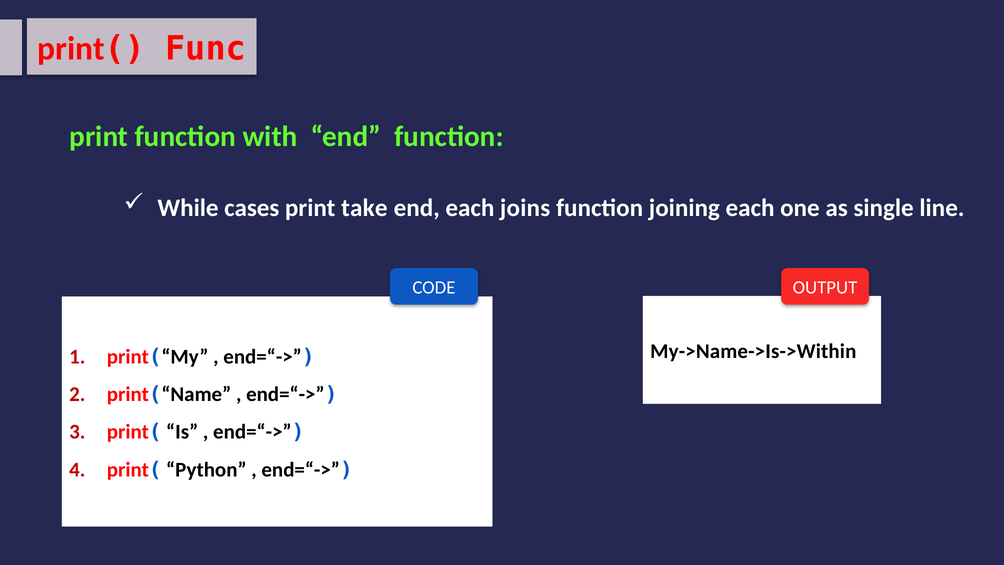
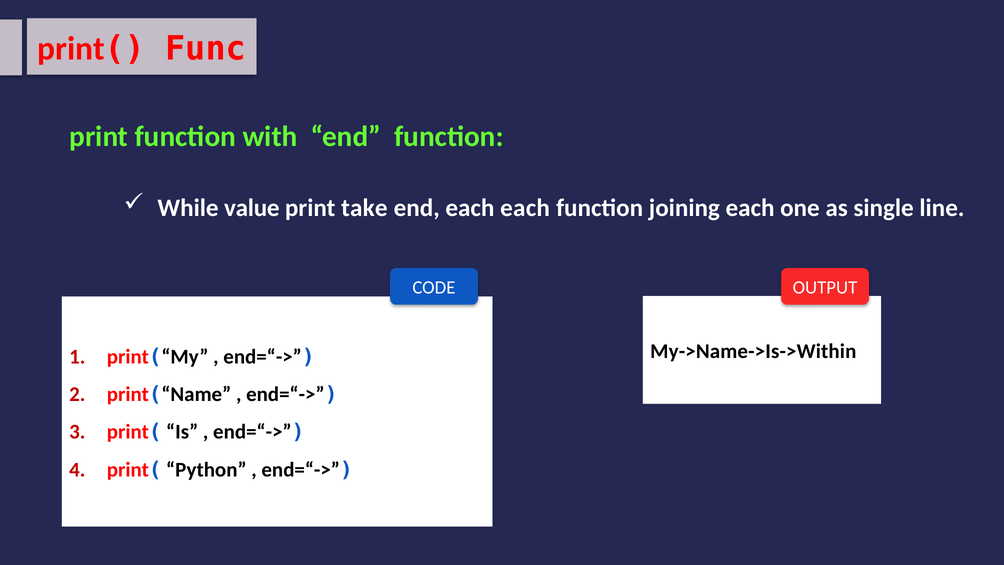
cases: cases -> value
each joins: joins -> each
